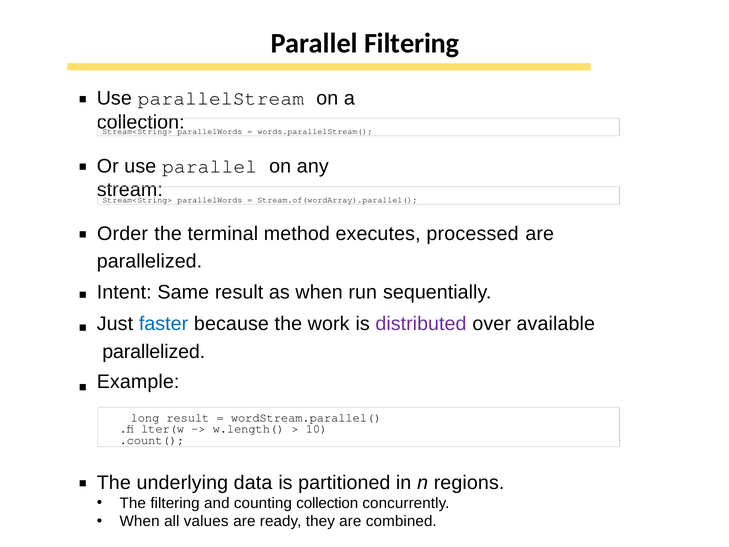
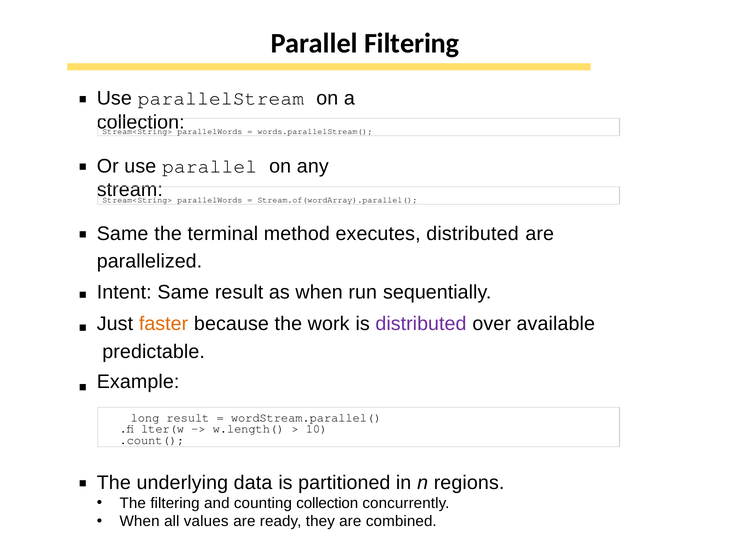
Order at (123, 233): Order -> Same
executes processed: processed -> distributed
faster colour: blue -> orange
parallelized at (154, 351): parallelized -> predictable
